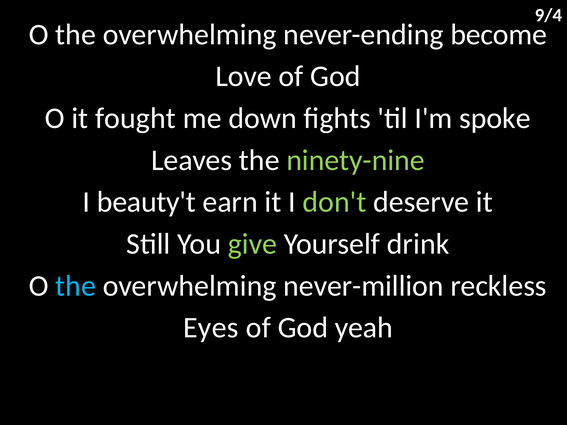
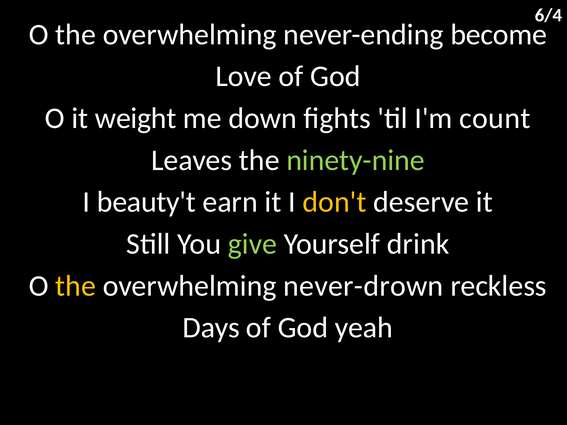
9/4: 9/4 -> 6/4
fought: fought -> weight
spoke: spoke -> count
don't colour: light green -> yellow
the at (76, 286) colour: light blue -> yellow
never-million: never-million -> never-drown
Eyes: Eyes -> Days
